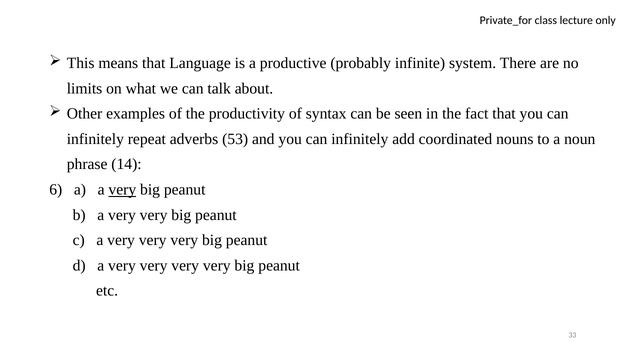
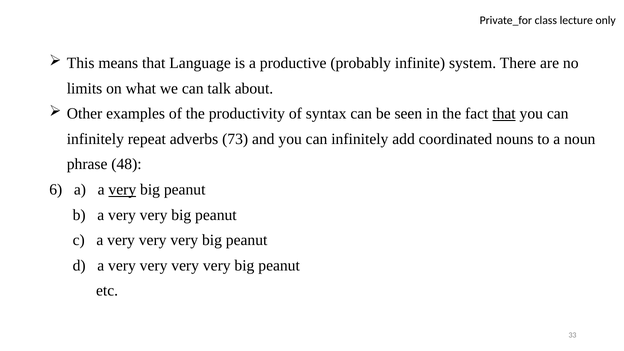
that at (504, 114) underline: none -> present
53: 53 -> 73
14: 14 -> 48
